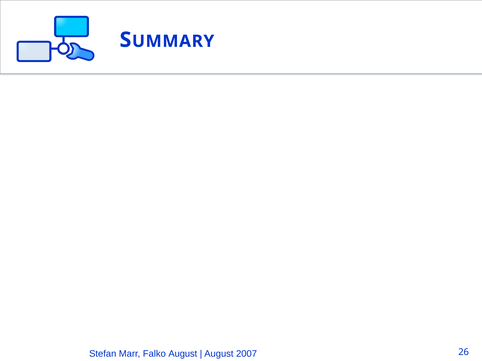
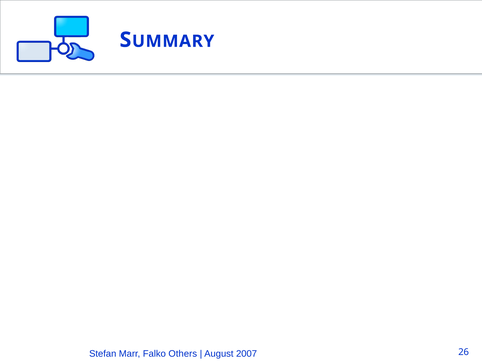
Falko August: August -> Others
